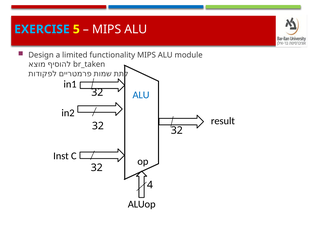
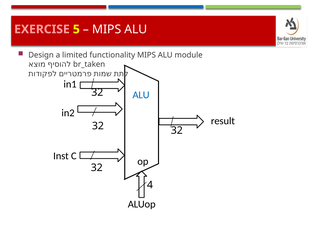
EXERCISE colour: light blue -> pink
